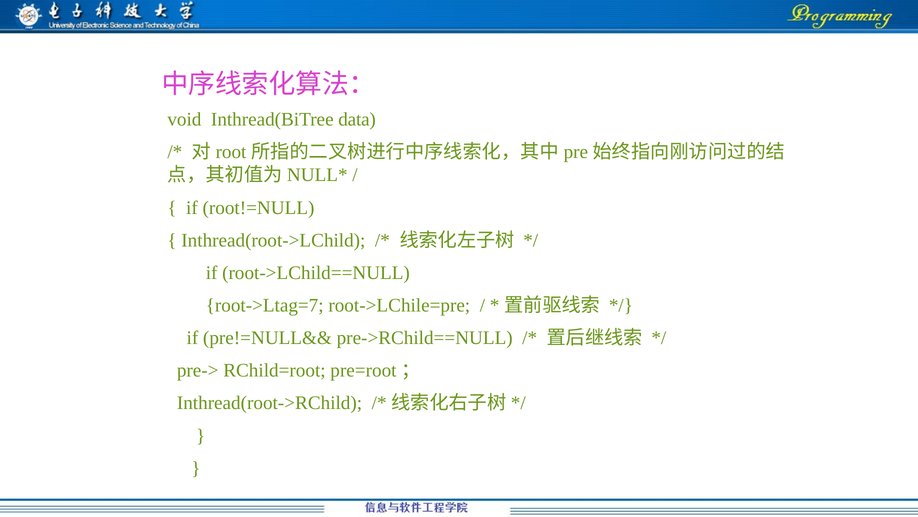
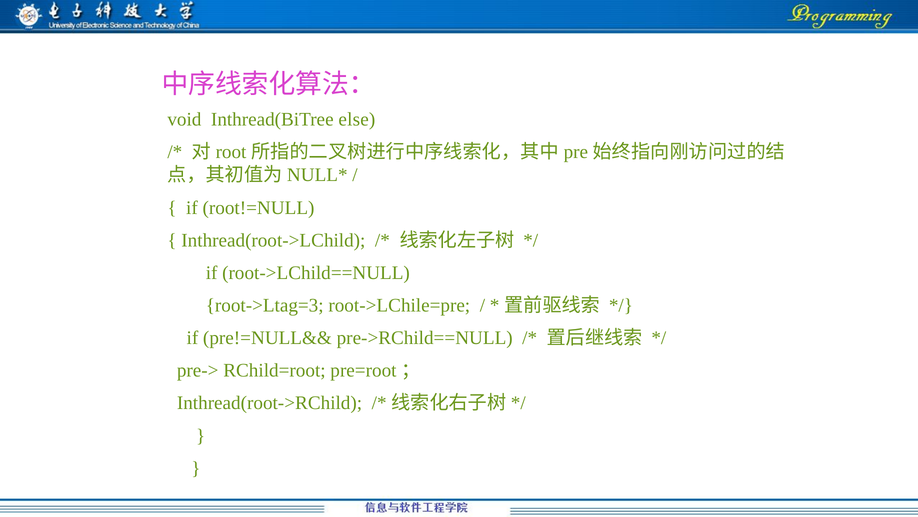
data: data -> else
root->Ltag=7: root->Ltag=7 -> root->Ltag=3
